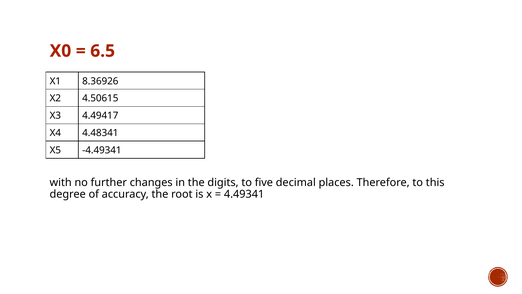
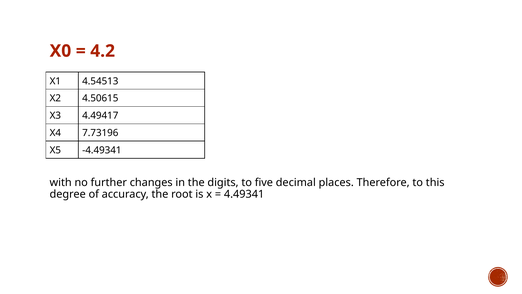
6.5: 6.5 -> 4.2
8.36926: 8.36926 -> 4.54513
4.48341: 4.48341 -> 7.73196
